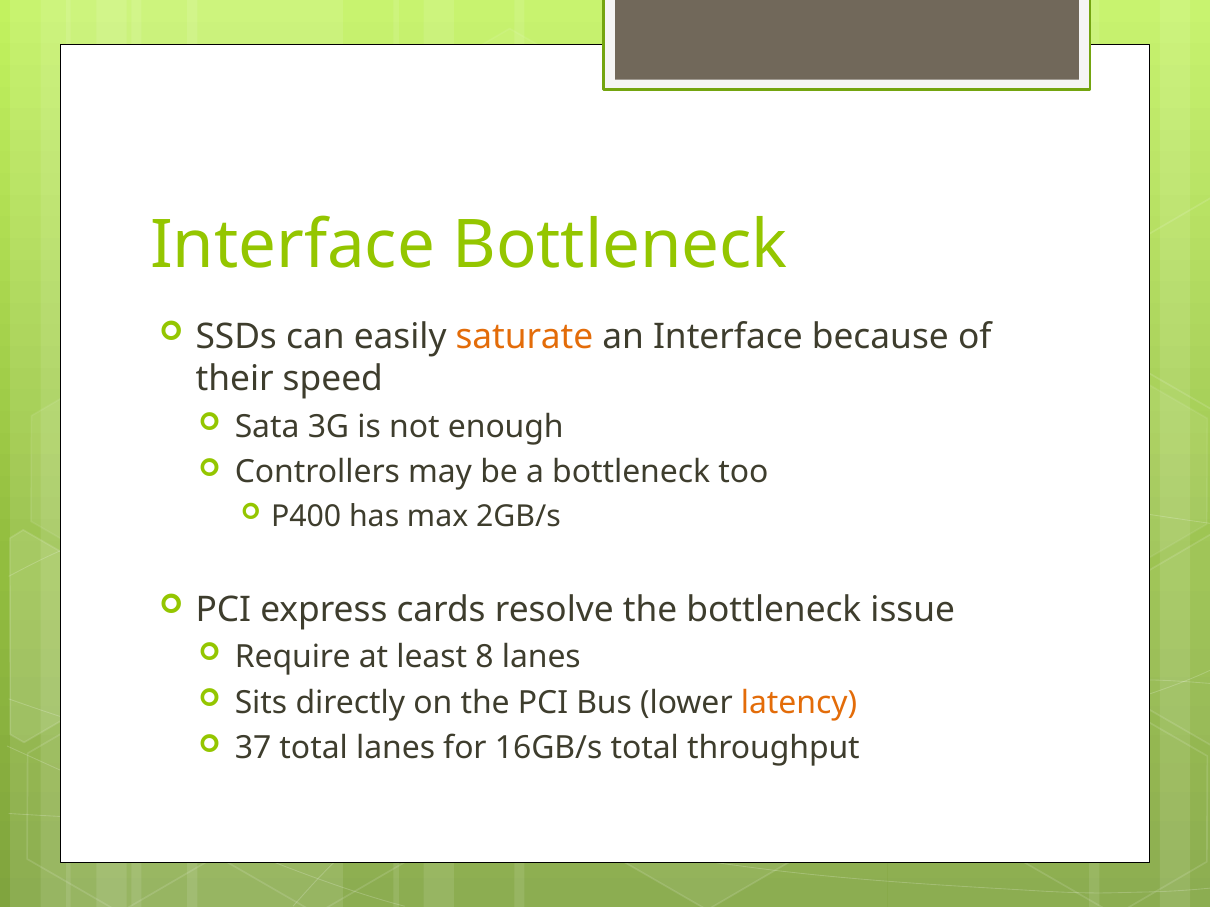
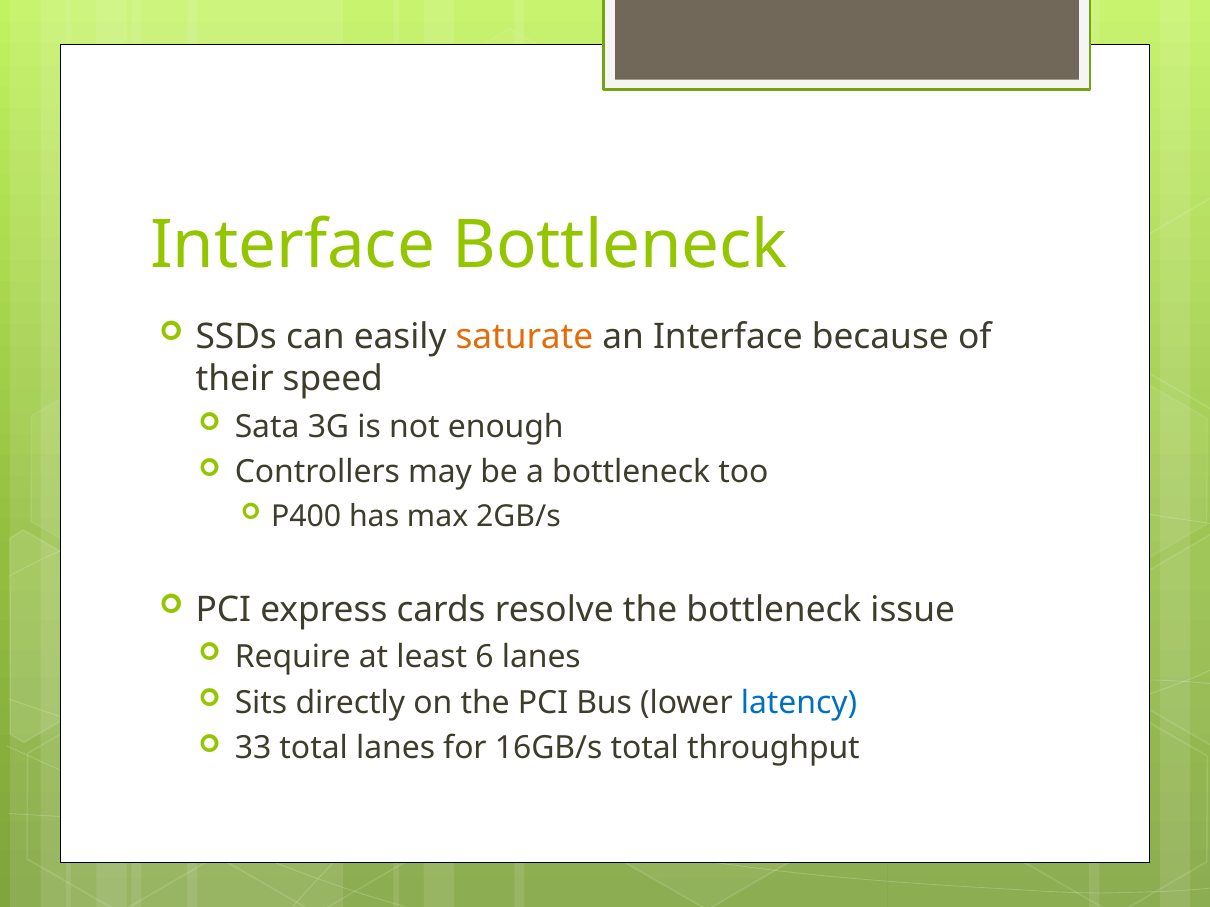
8: 8 -> 6
latency colour: orange -> blue
37: 37 -> 33
